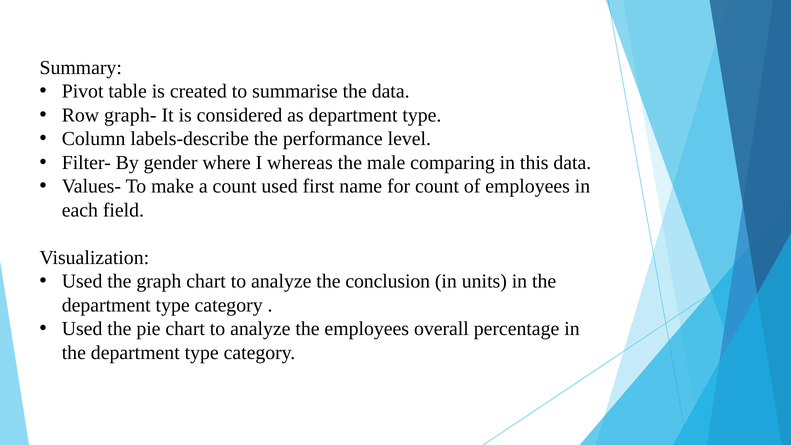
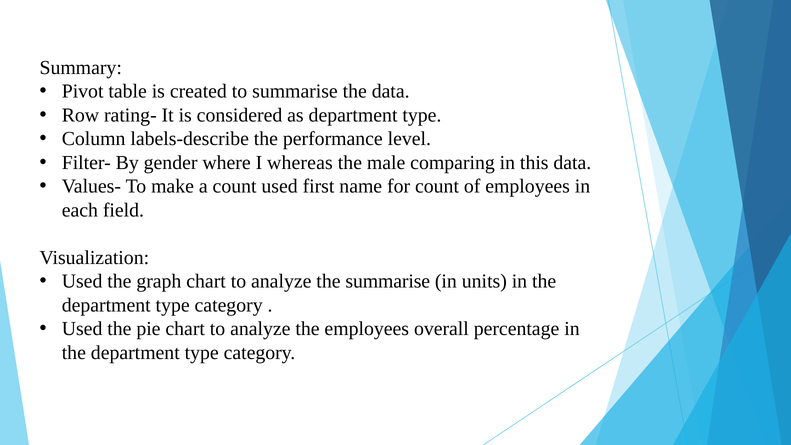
graph-: graph- -> rating-
the conclusion: conclusion -> summarise
